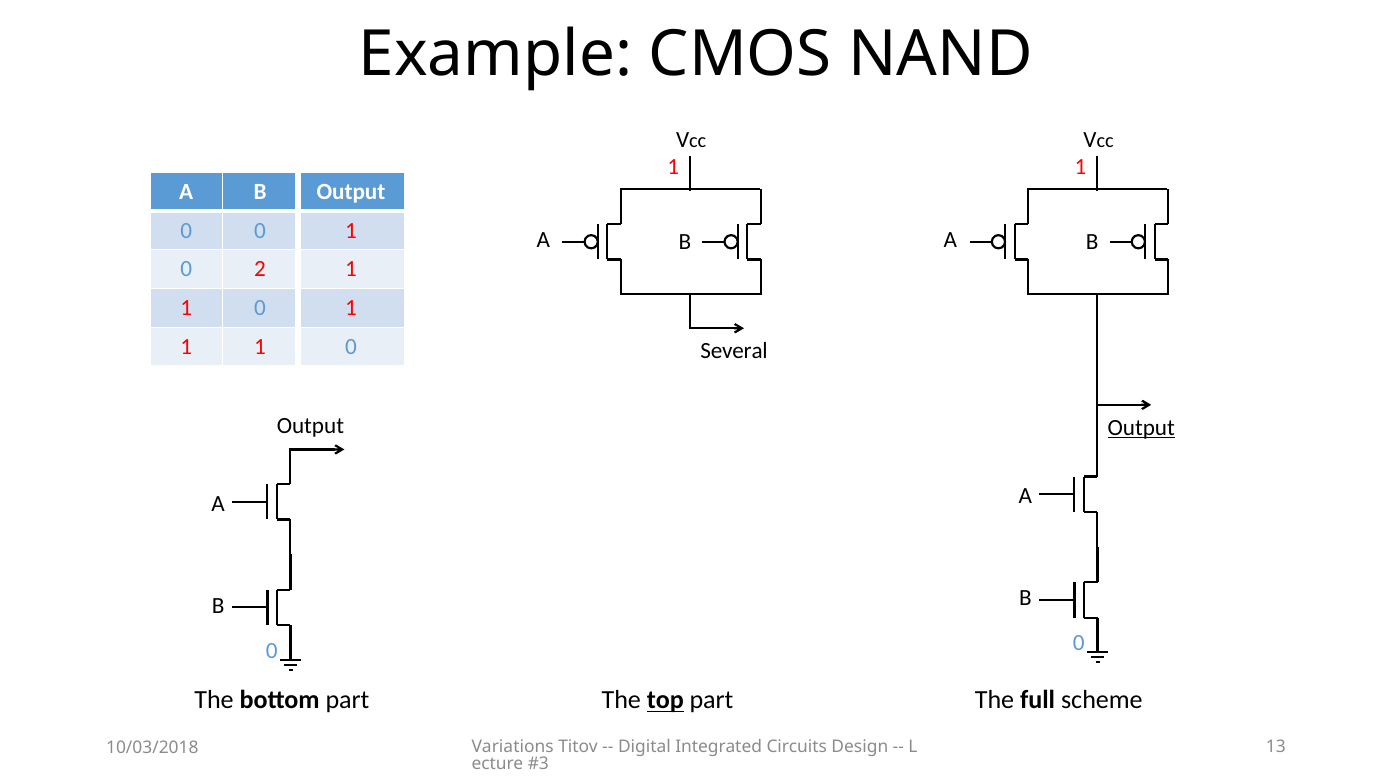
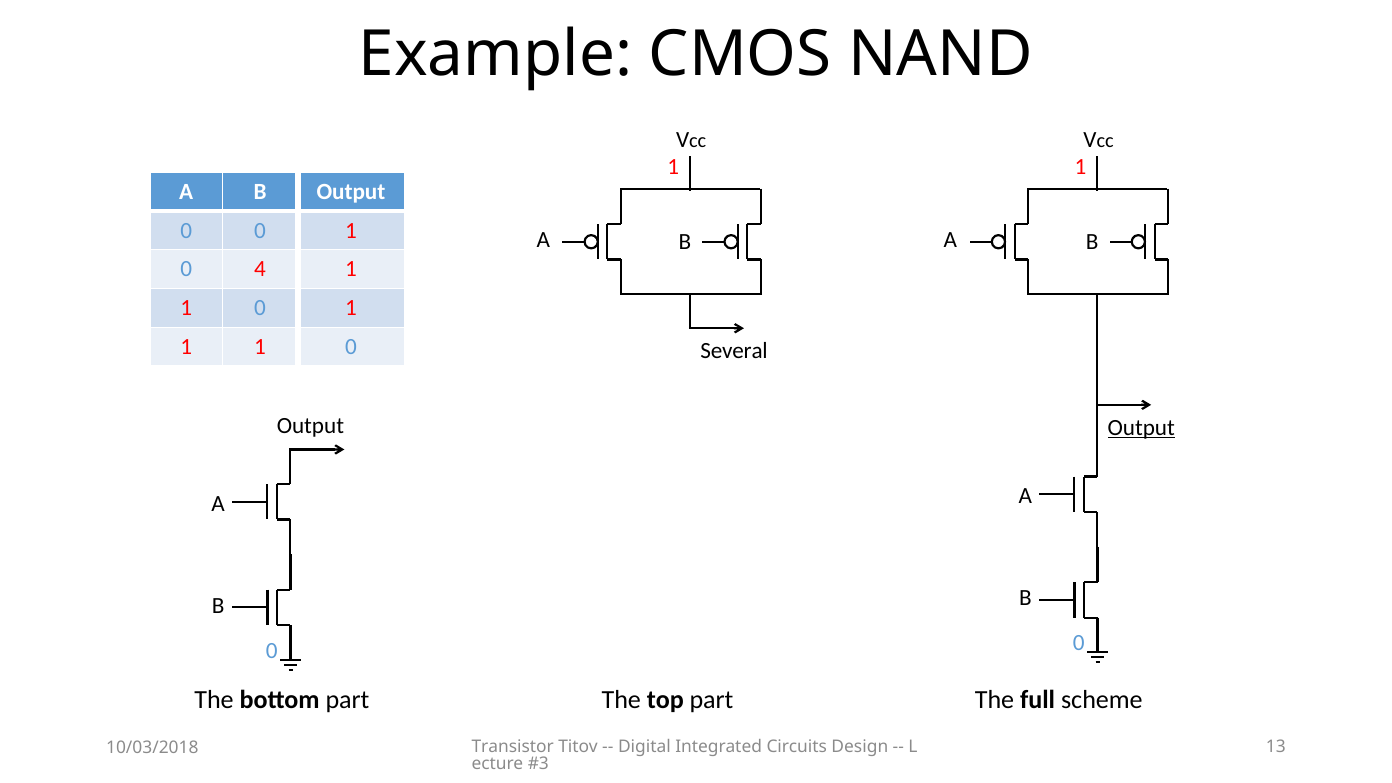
2: 2 -> 4
top underline: present -> none
Variations: Variations -> Transistor
